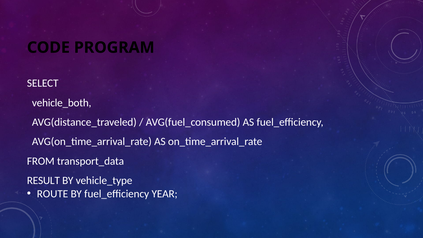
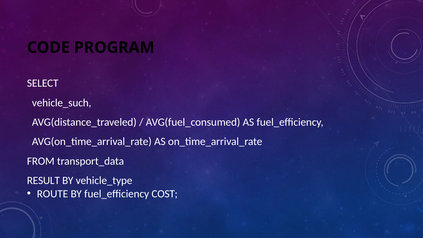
vehicle_both: vehicle_both -> vehicle_such
YEAR: YEAR -> COST
